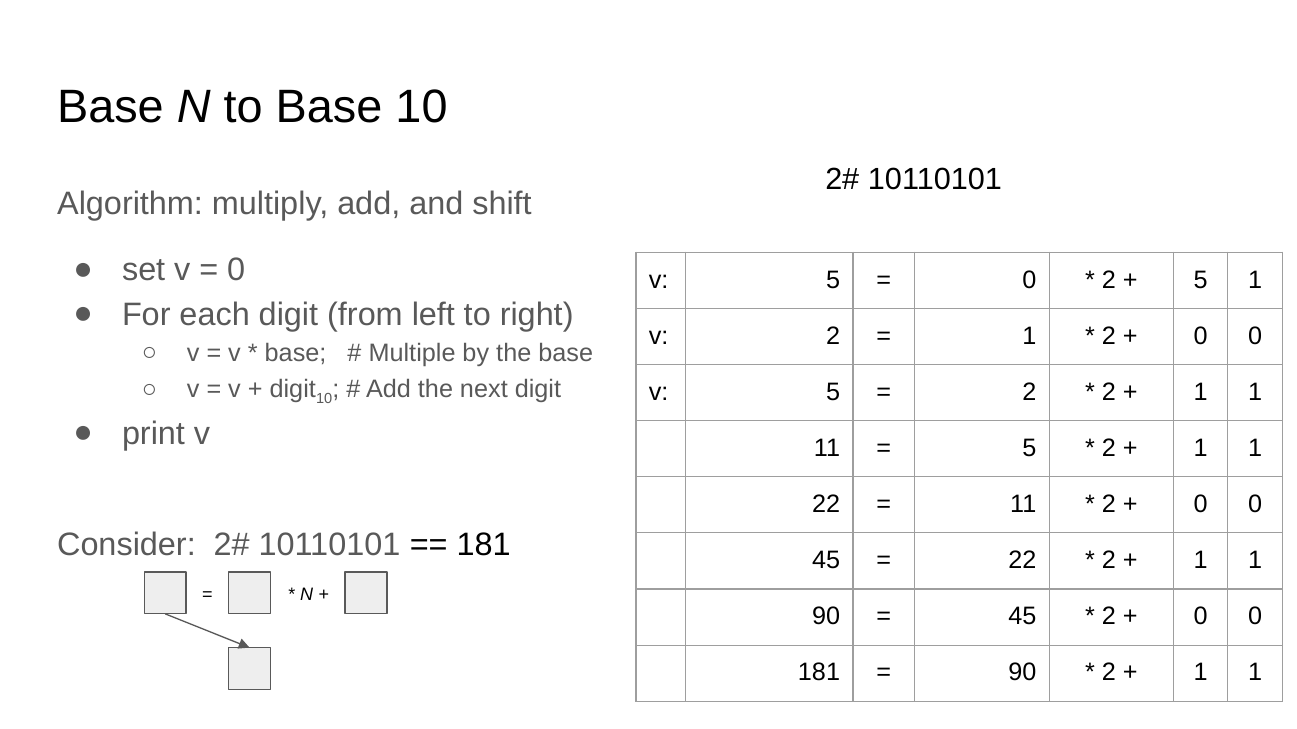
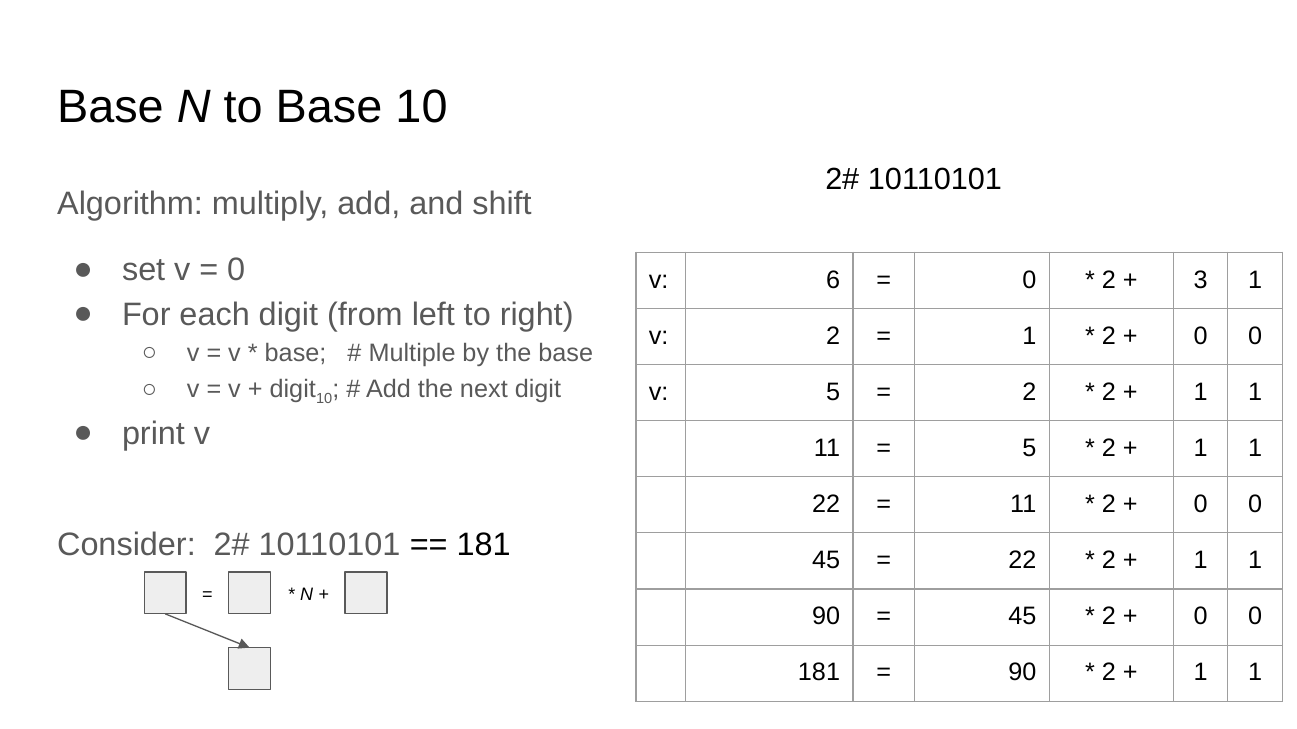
5 at (833, 280): 5 -> 6
5 at (1201, 280): 5 -> 3
